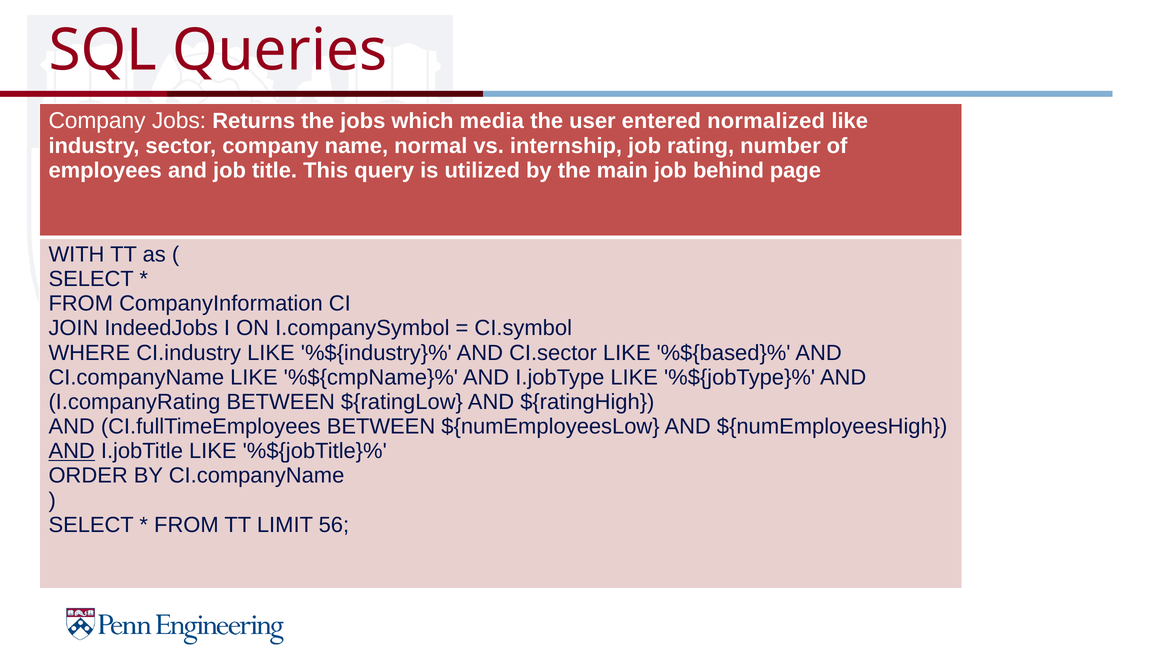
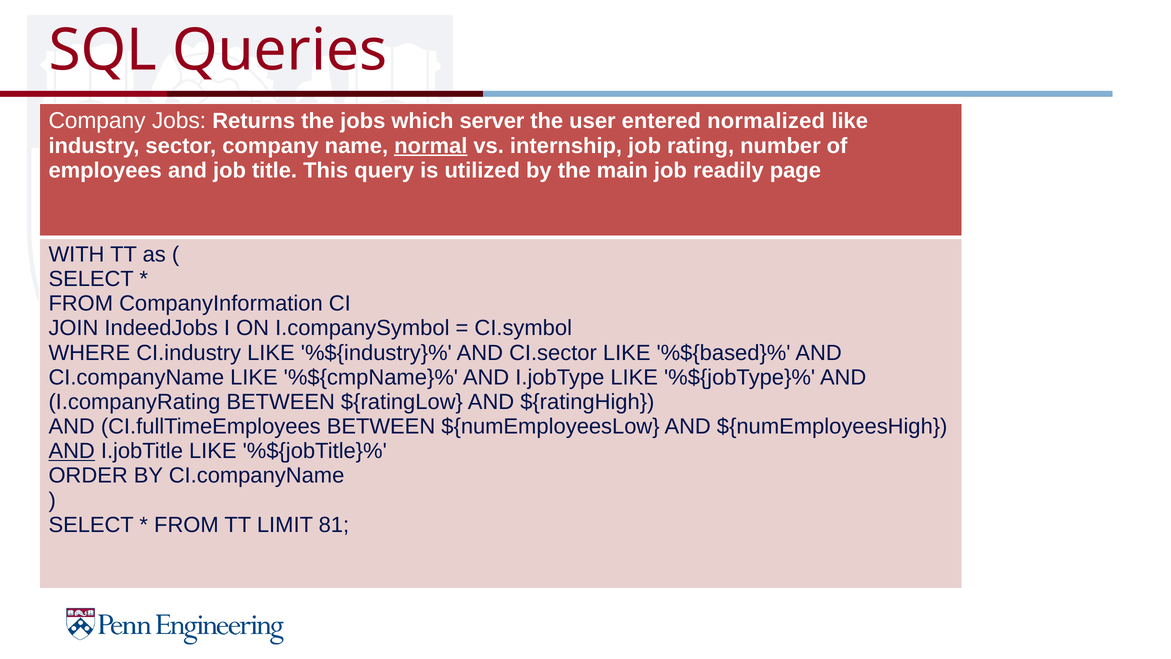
media: media -> server
normal underline: none -> present
behind: behind -> readily
56: 56 -> 81
